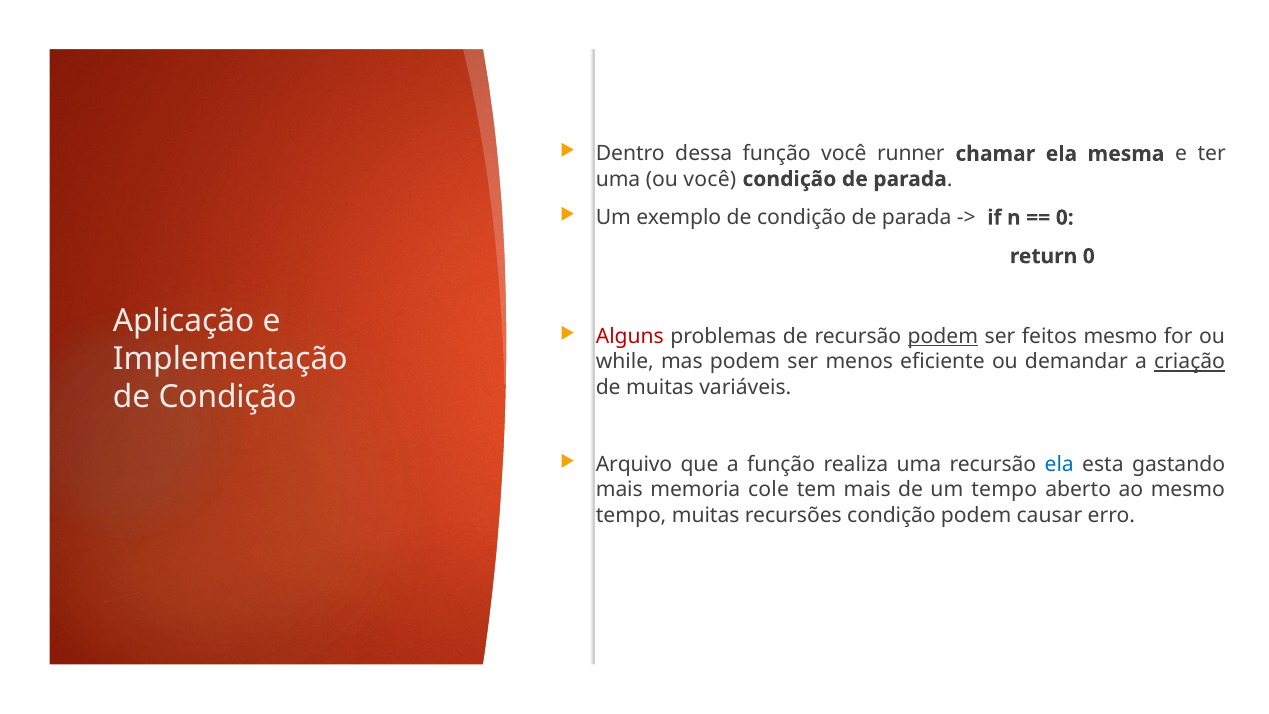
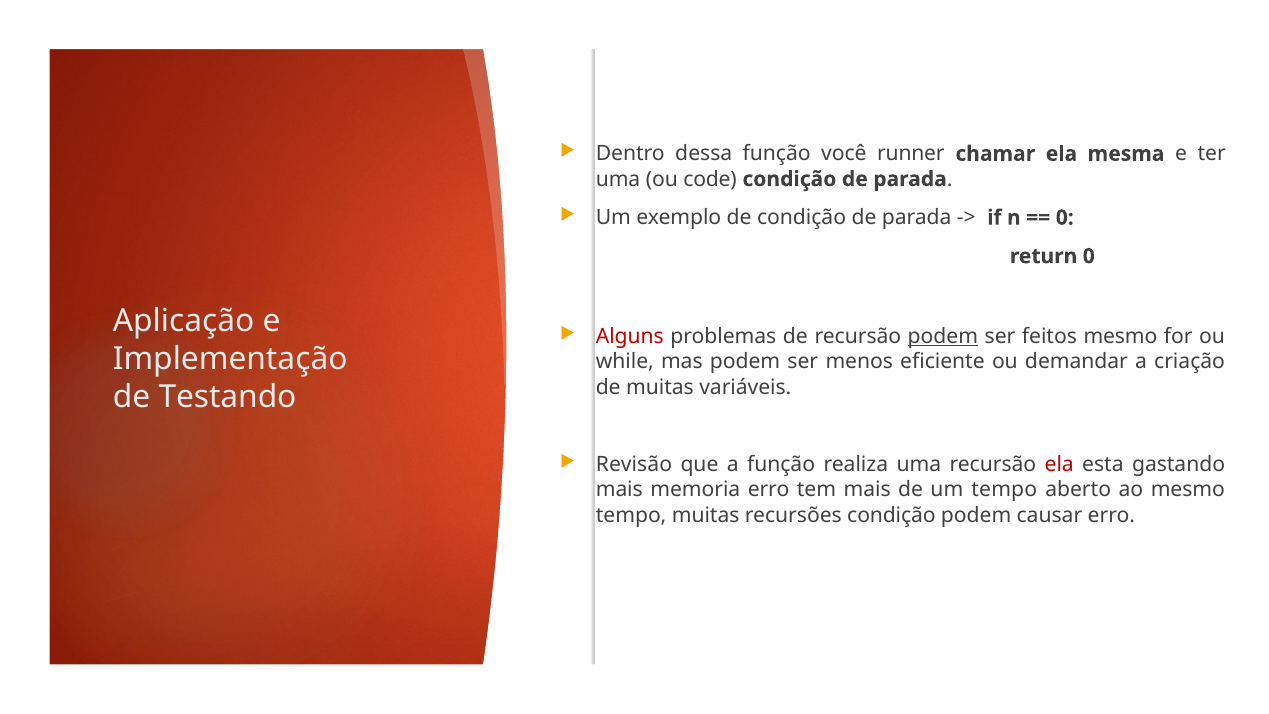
ou você: você -> code
criação underline: present -> none
Condição at (227, 397): Condição -> Testando
Arquivo: Arquivo -> Revisão
ela at (1059, 464) colour: blue -> red
memoria cole: cole -> erro
